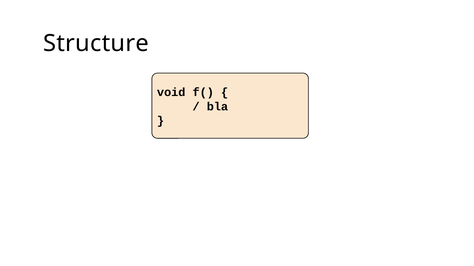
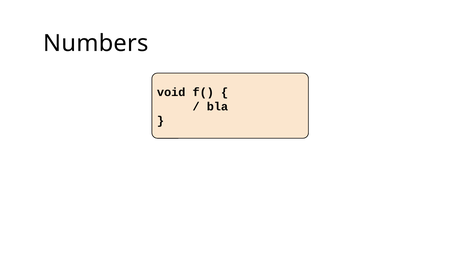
Structure: Structure -> Numbers
